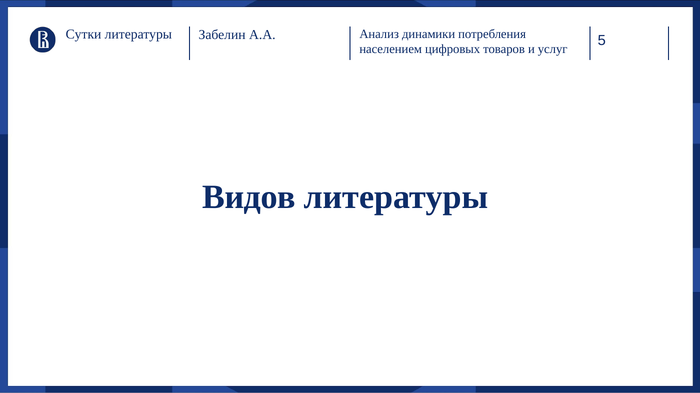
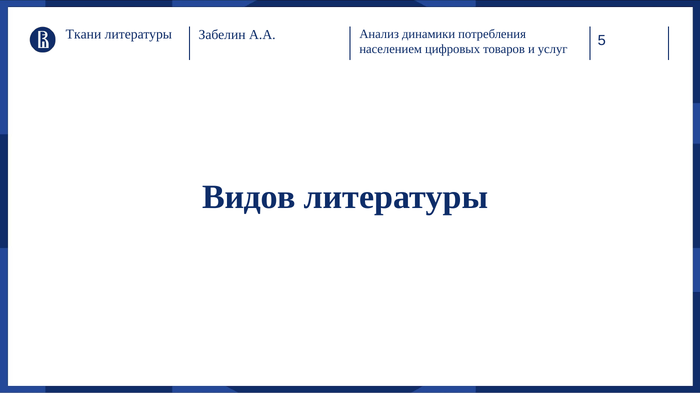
Сутки: Сутки -> Ткани
